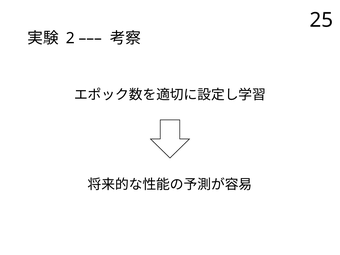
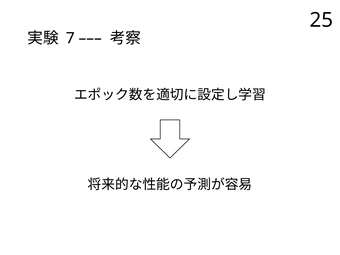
2: 2 -> 7
